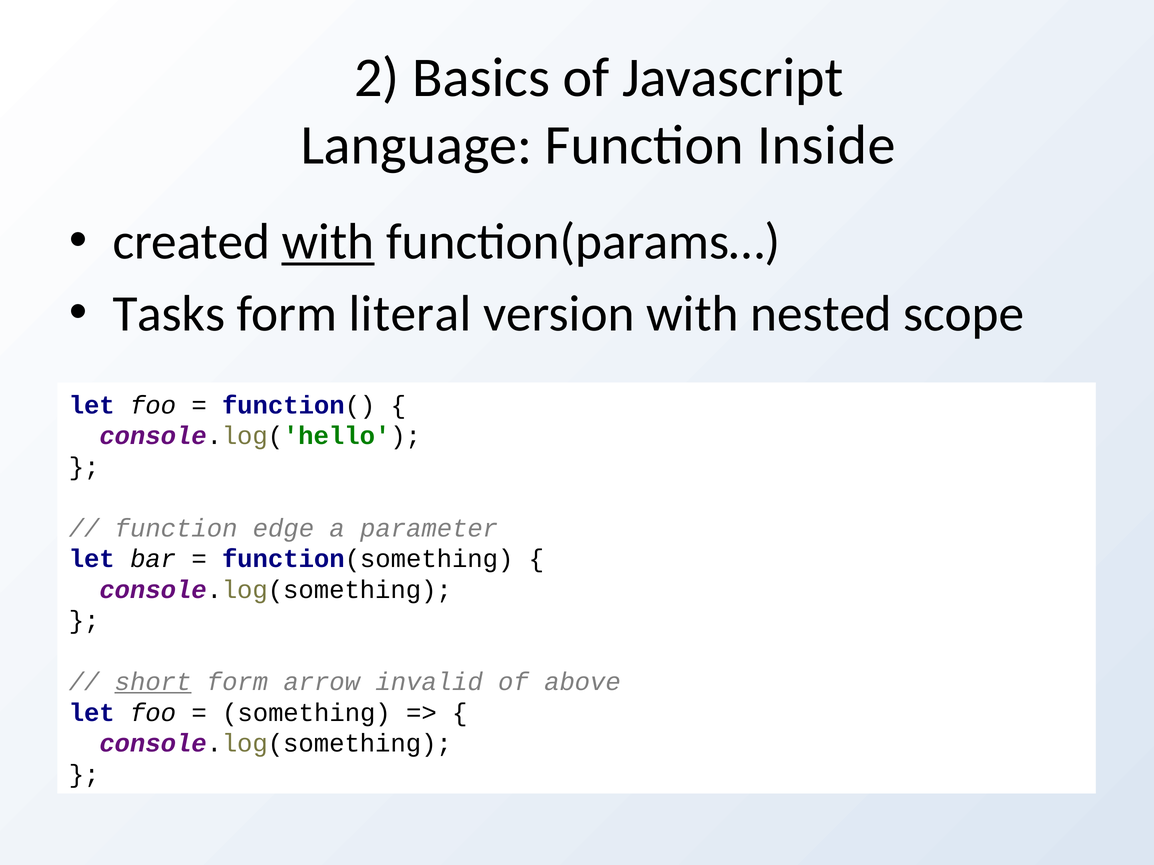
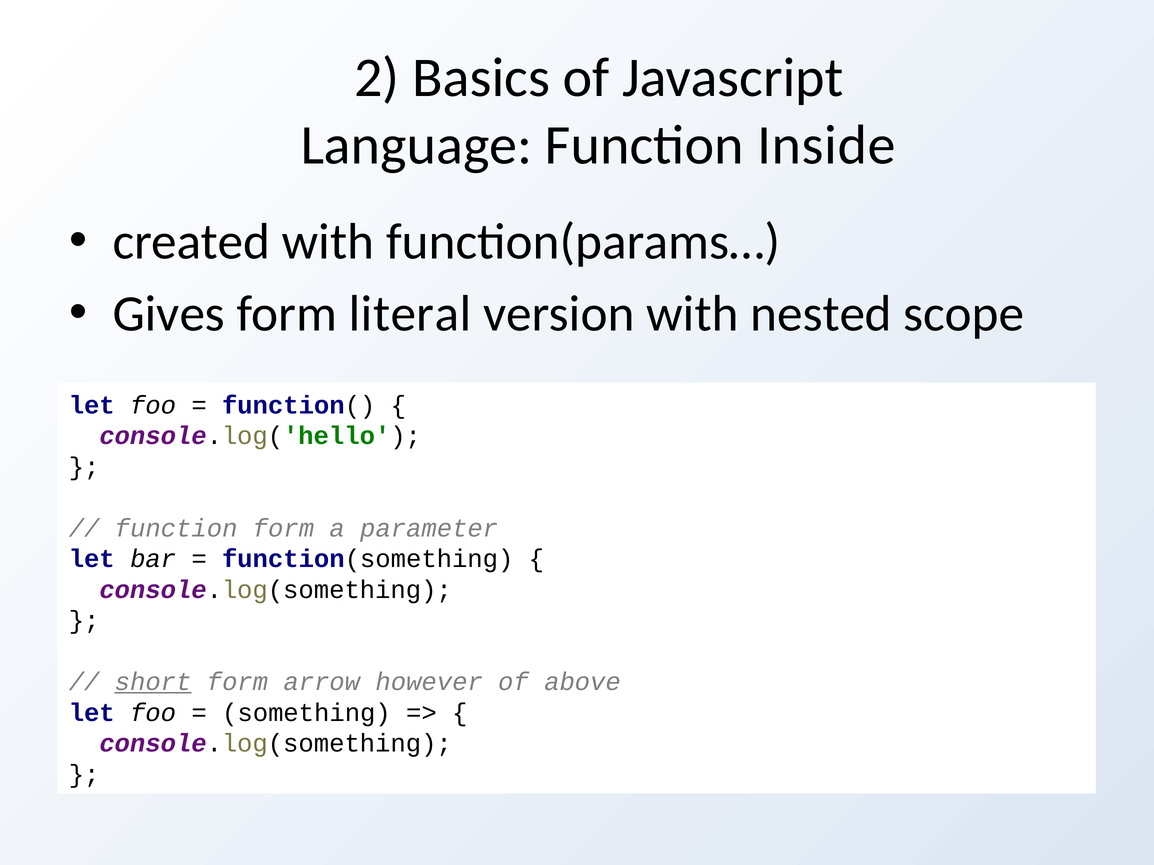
with at (328, 242) underline: present -> none
Tasks: Tasks -> Gives
function edge: edge -> form
invalid: invalid -> however
